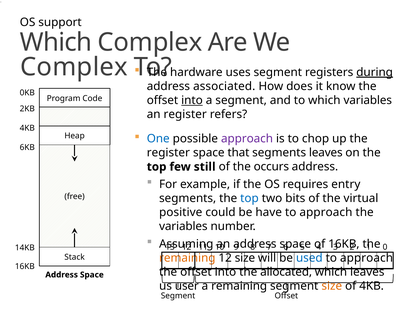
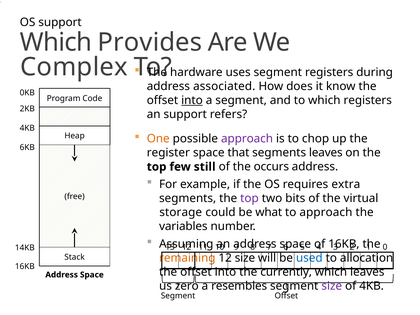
Which Complex: Complex -> Provides
during underline: present -> none
which variables: variables -> registers
an register: register -> support
One colour: blue -> orange
entry: entry -> extra
top at (249, 198) colour: blue -> purple
positive: positive -> storage
have: have -> what
approach at (367, 258): approach -> allocation
allocated: allocated -> currently
user: user -> zero
a remaining: remaining -> resembles
size at (332, 286) colour: orange -> purple
